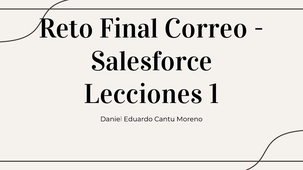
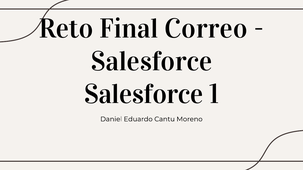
Lecciones at (143, 94): Lecciones -> Salesforce
